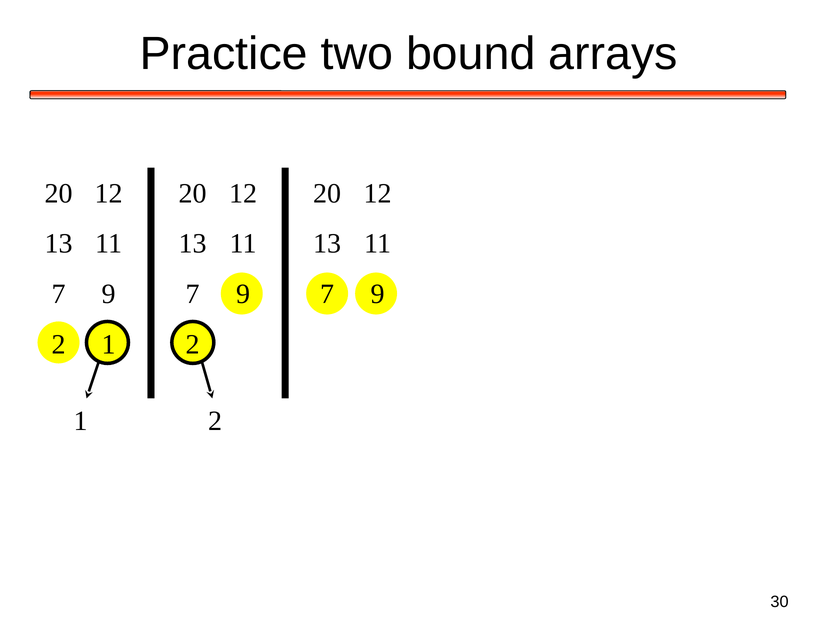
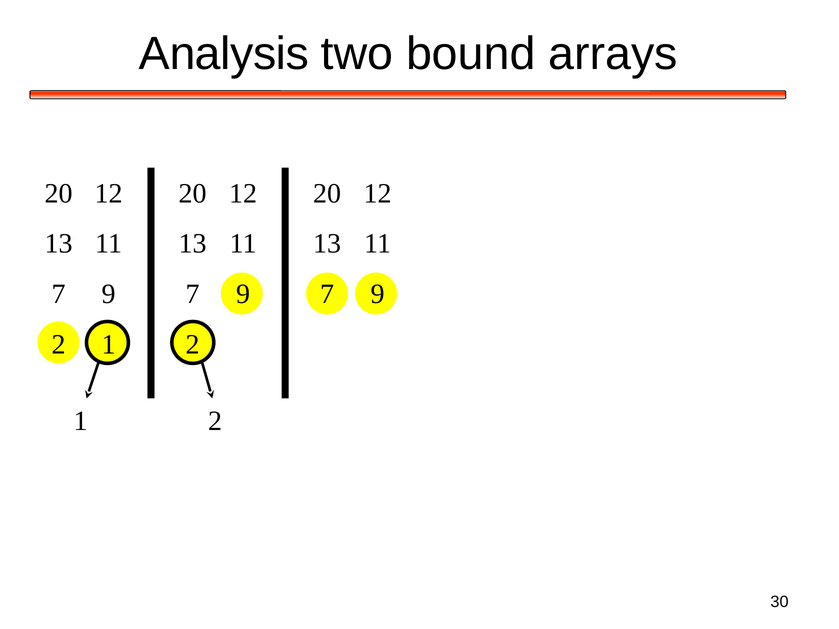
Practice: Practice -> Analysis
